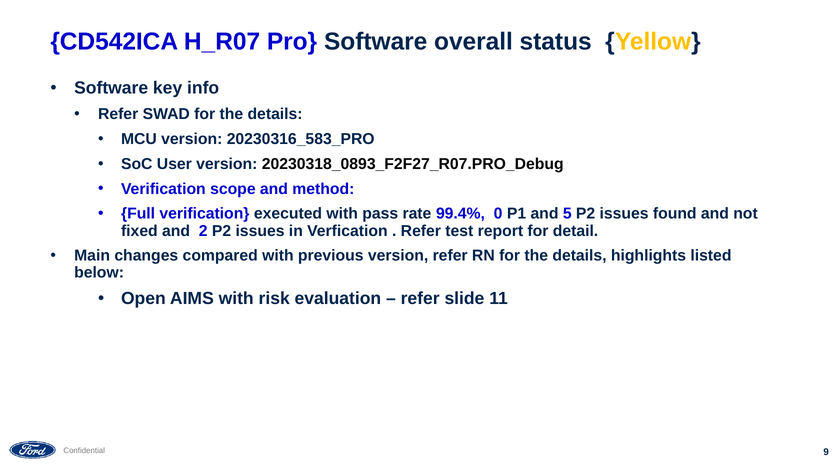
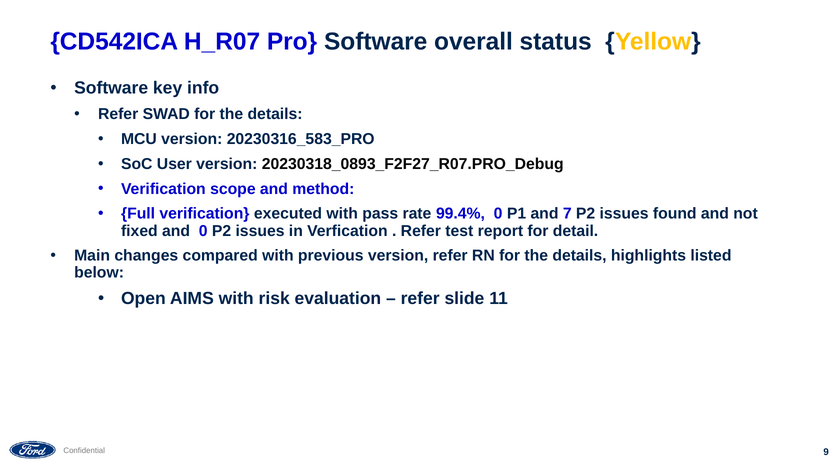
5: 5 -> 7
and 2: 2 -> 0
